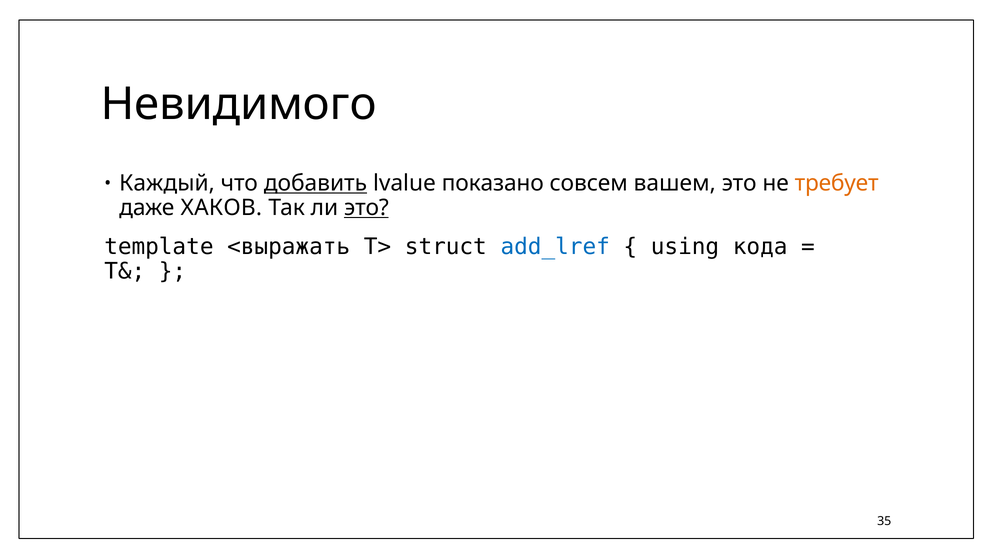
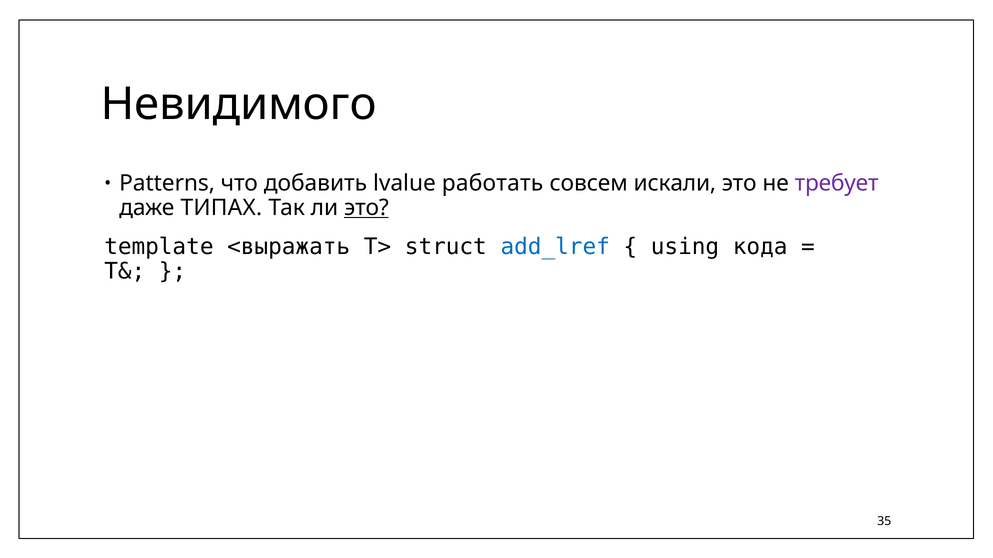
Каждый: Каждый -> Patterns
добавить underline: present -> none
показано: показано -> работать
вашем: вашем -> искали
требует colour: orange -> purple
ХАКОВ: ХАКОВ -> ТИПАХ
